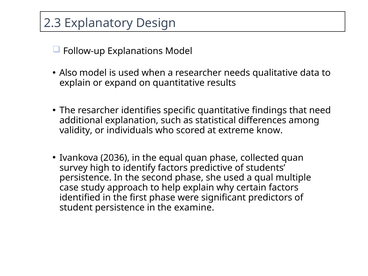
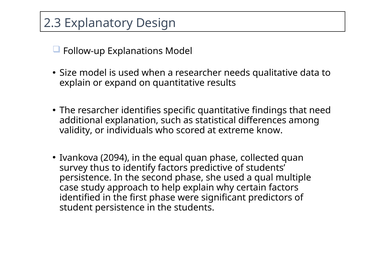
Also: Also -> Size
2036: 2036 -> 2094
high: high -> thus
the examine: examine -> students
